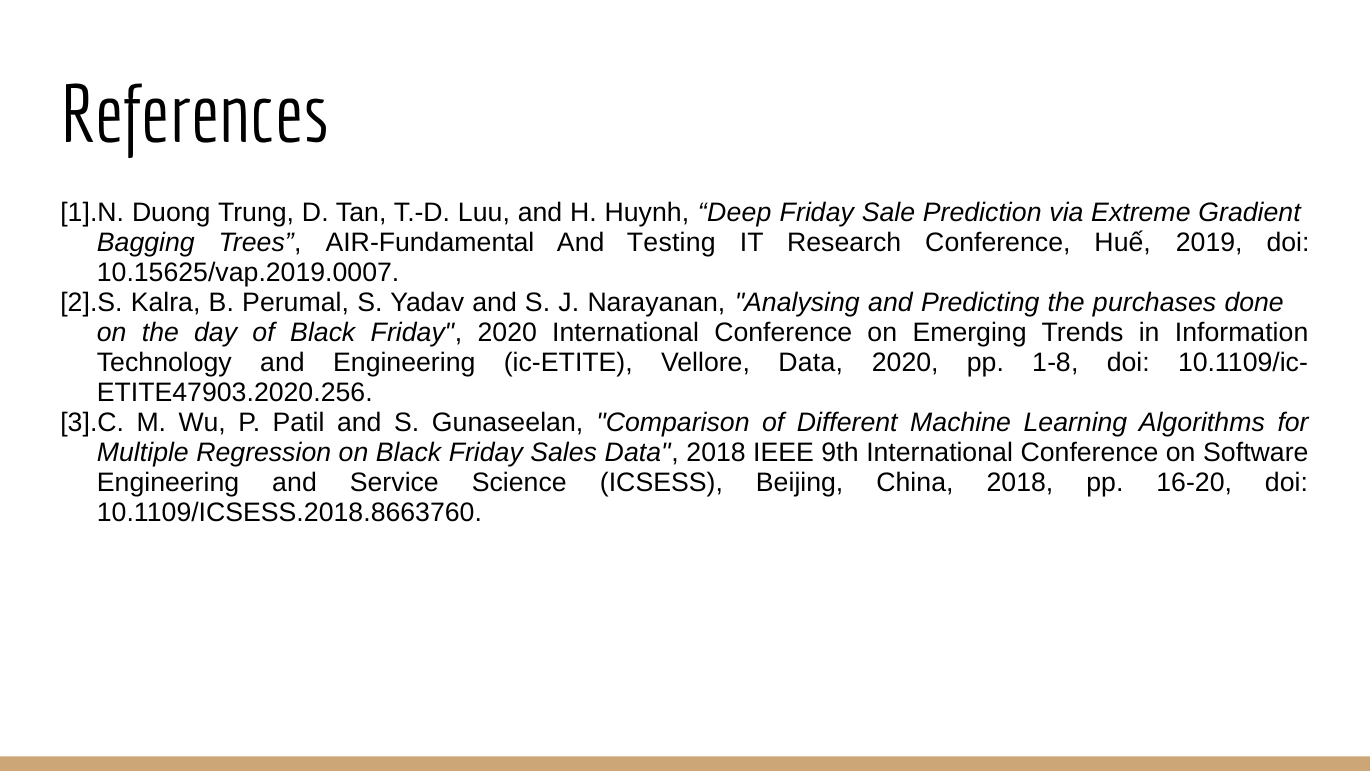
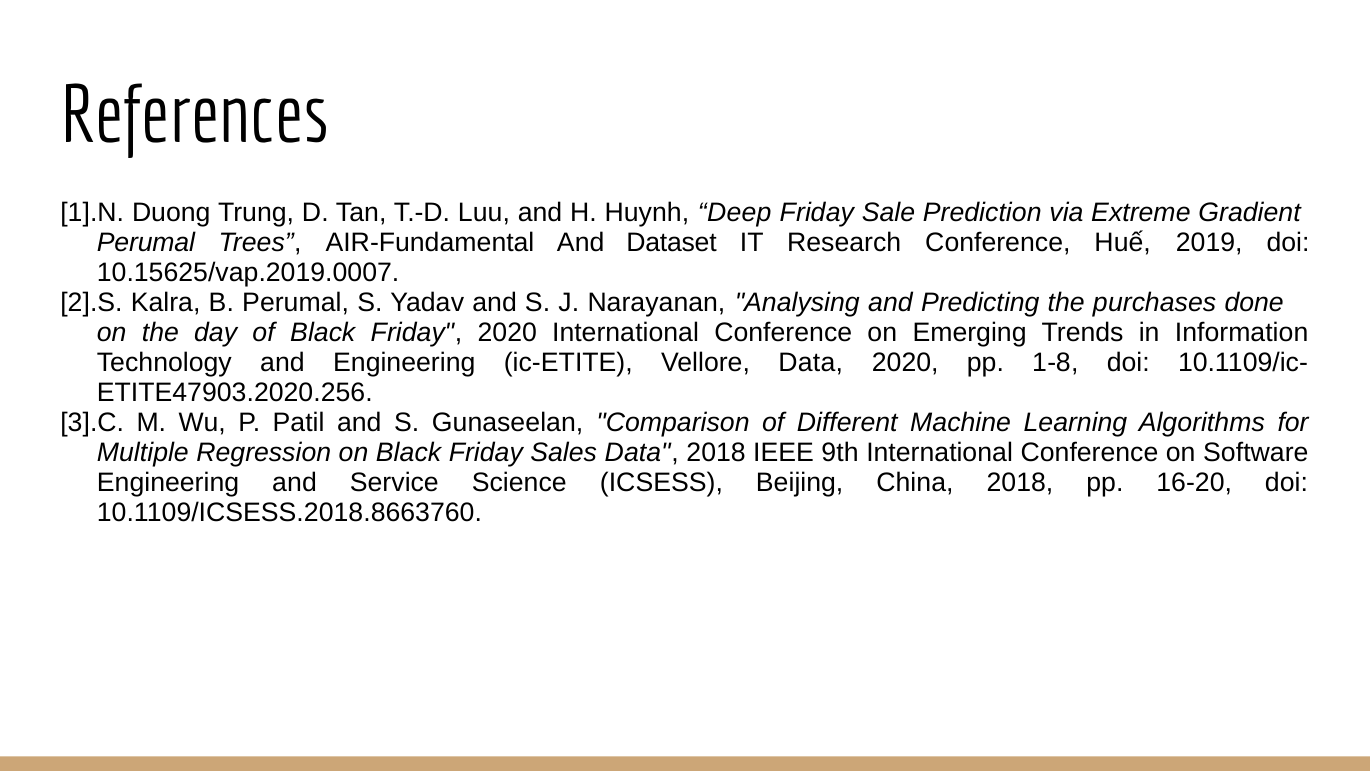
Bagging at (146, 243): Bagging -> Perumal
Testing: Testing -> Dataset
